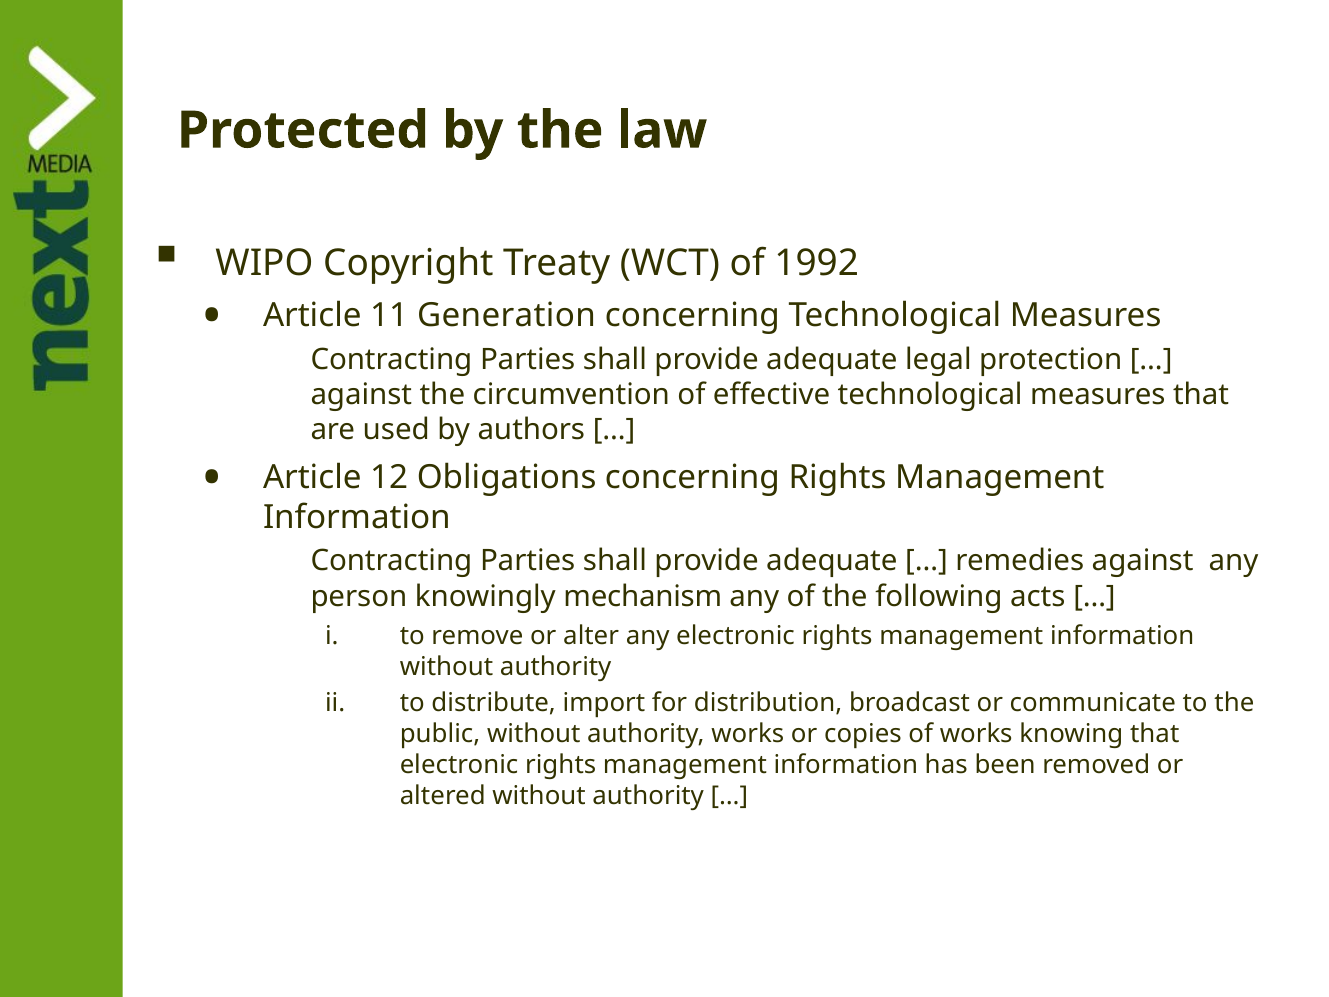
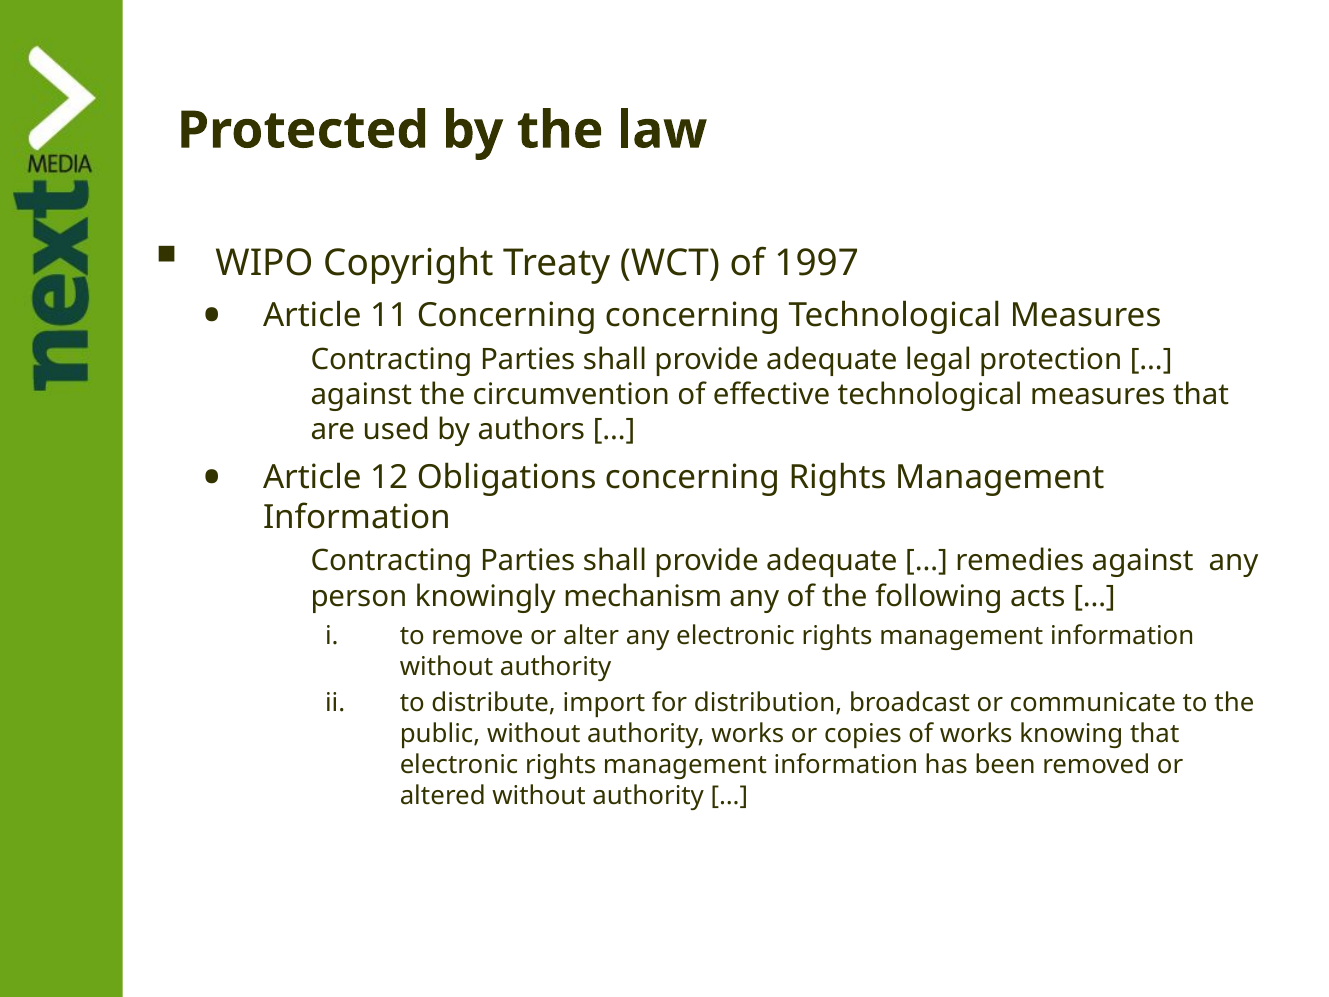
1992: 1992 -> 1997
11 Generation: Generation -> Concerning
